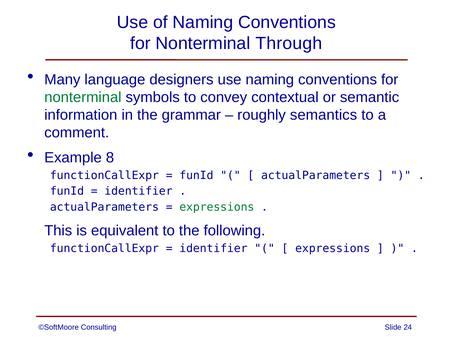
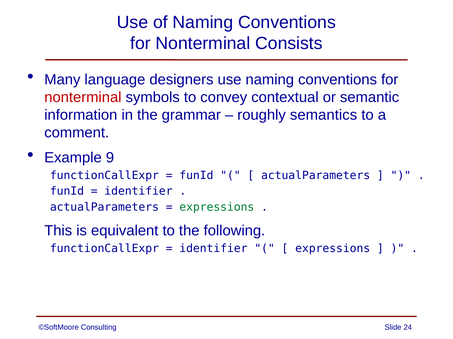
Through: Through -> Consists
nonterminal at (83, 97) colour: green -> red
8: 8 -> 9
